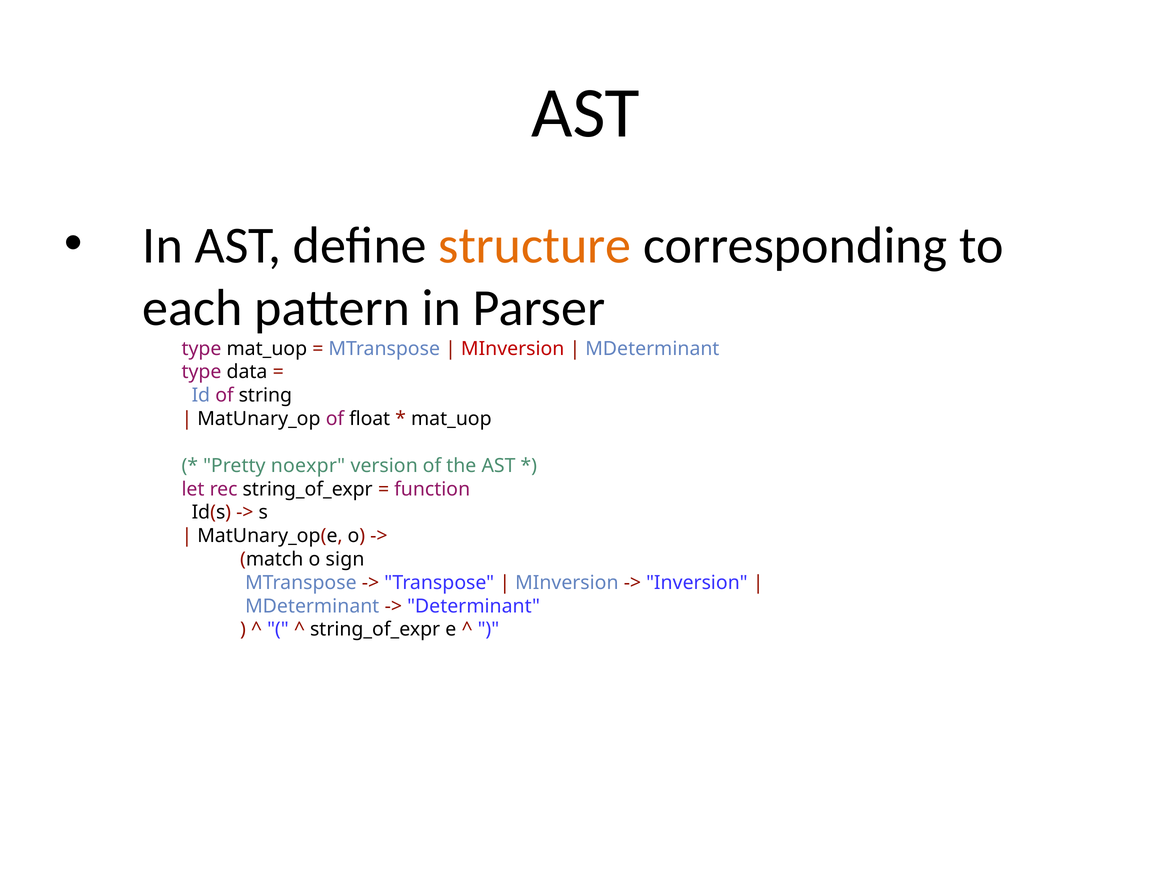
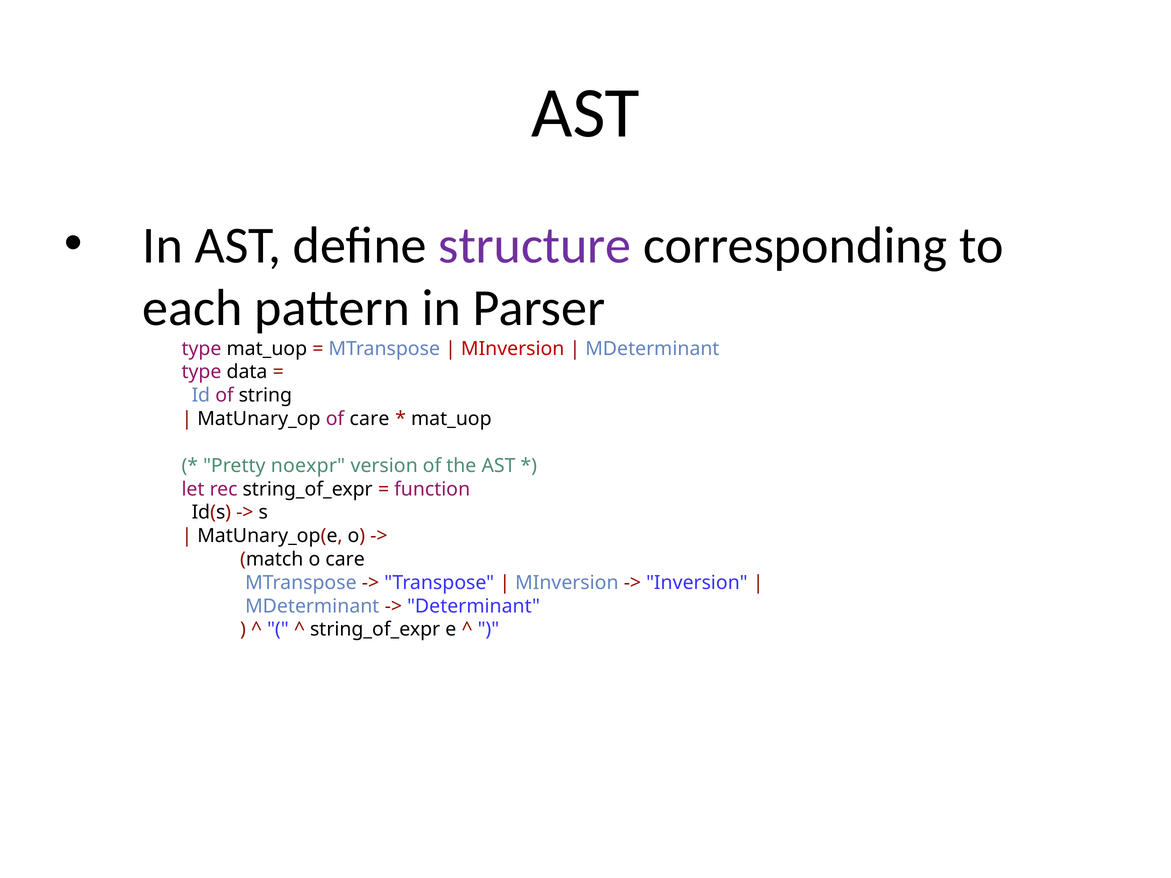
structure colour: orange -> purple
of float: float -> care
o sign: sign -> care
